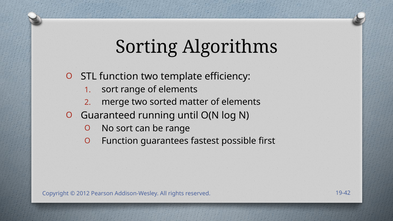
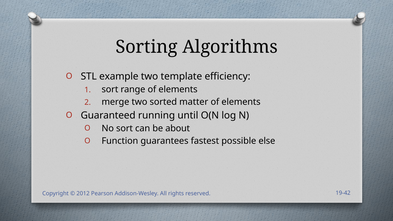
STL function: function -> example
be range: range -> about
first: first -> else
